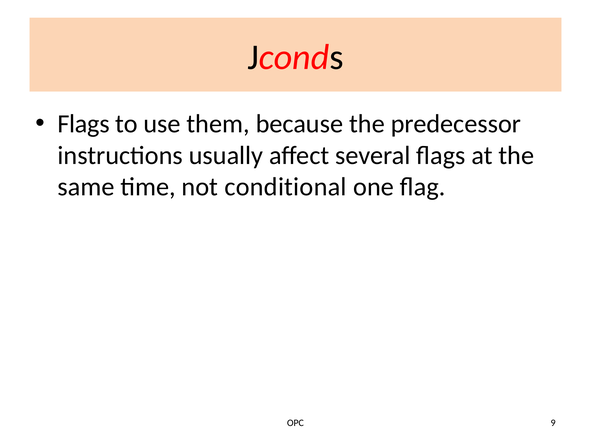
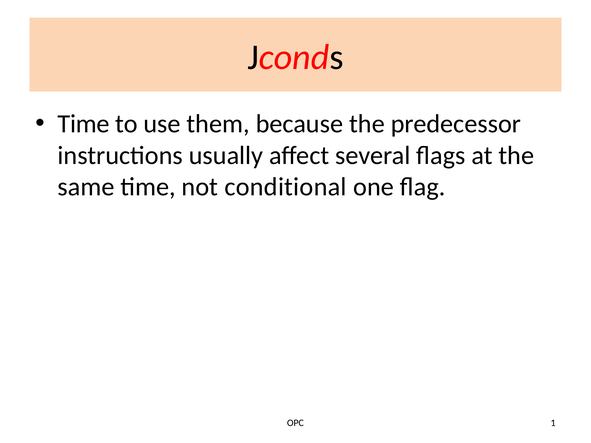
Flags at (84, 124): Flags -> Time
9: 9 -> 1
